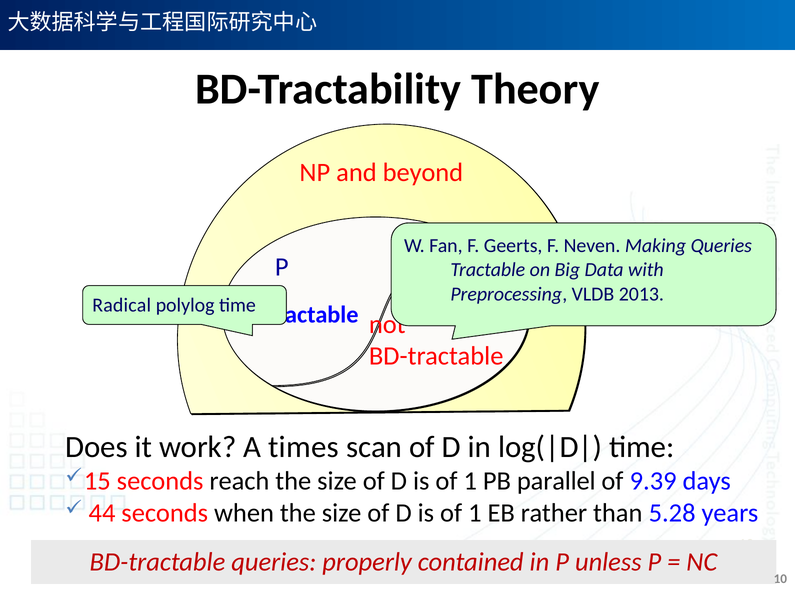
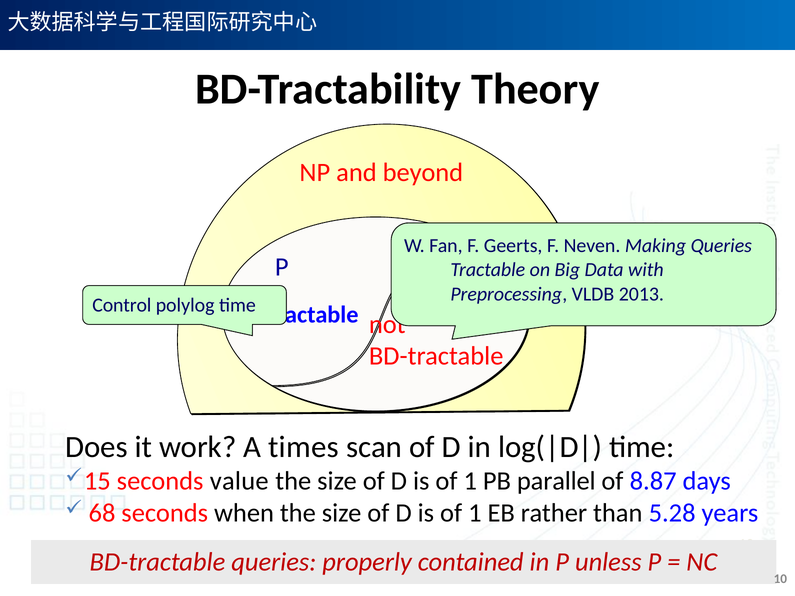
Radical: Radical -> Control
reach: reach -> value
9.39: 9.39 -> 8.87
44: 44 -> 68
